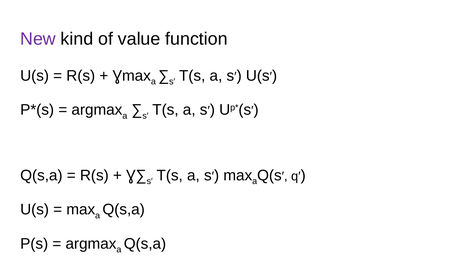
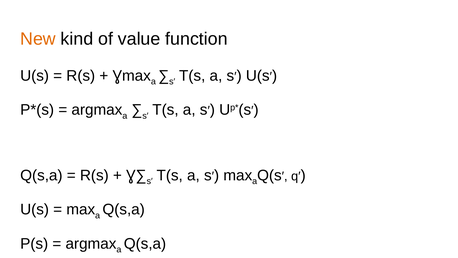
New colour: purple -> orange
